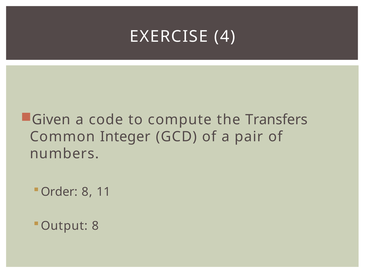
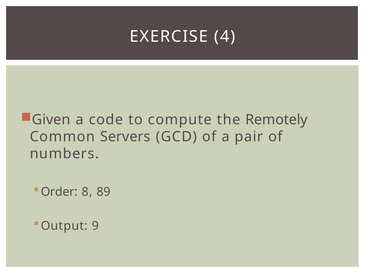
Transfers: Transfers -> Remotely
Integer: Integer -> Servers
11: 11 -> 89
Output 8: 8 -> 9
